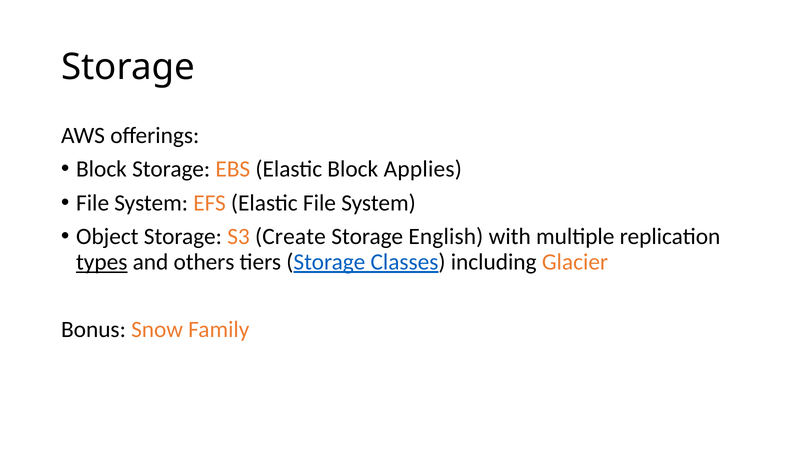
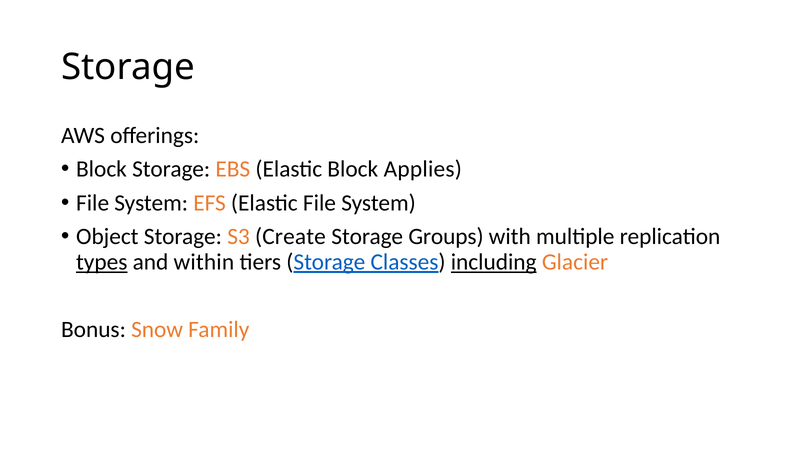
English: English -> Groups
others: others -> within
including underline: none -> present
